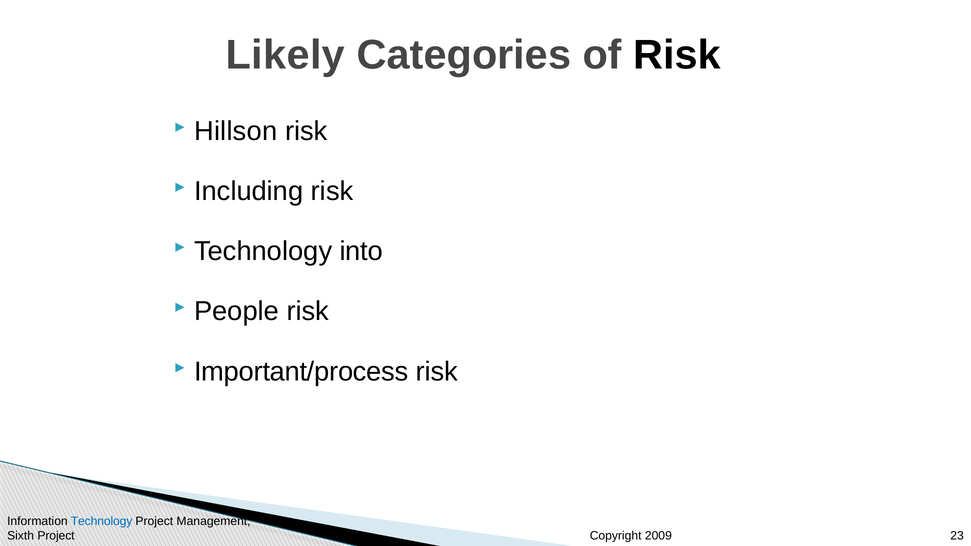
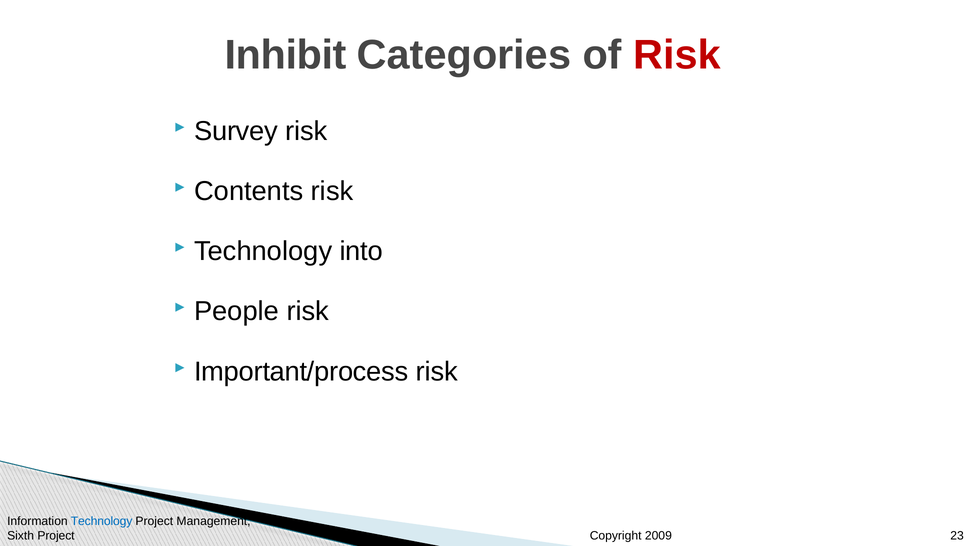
Likely: Likely -> Inhibit
Risk at (677, 55) colour: black -> red
Hillson: Hillson -> Survey
Including: Including -> Contents
